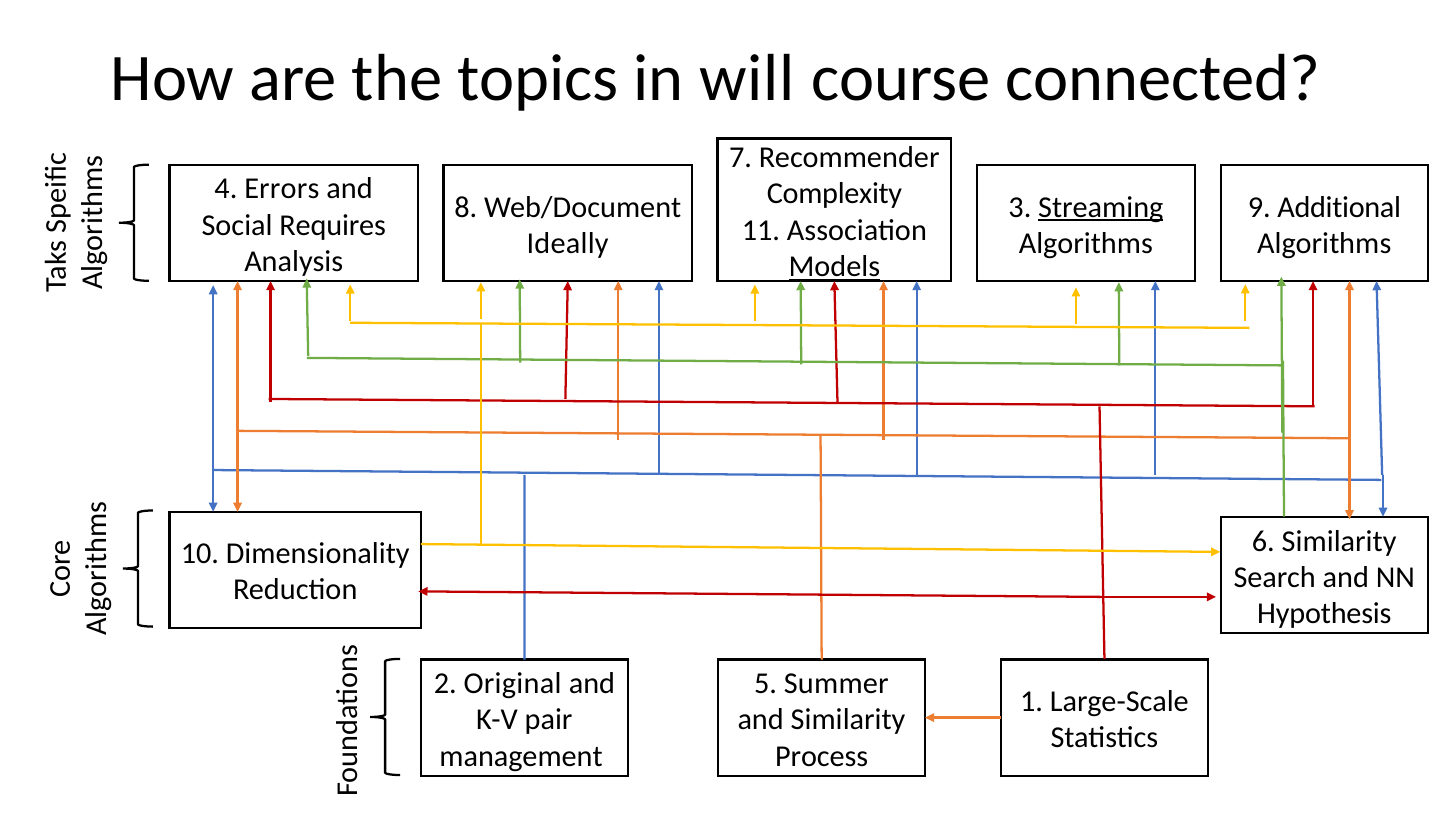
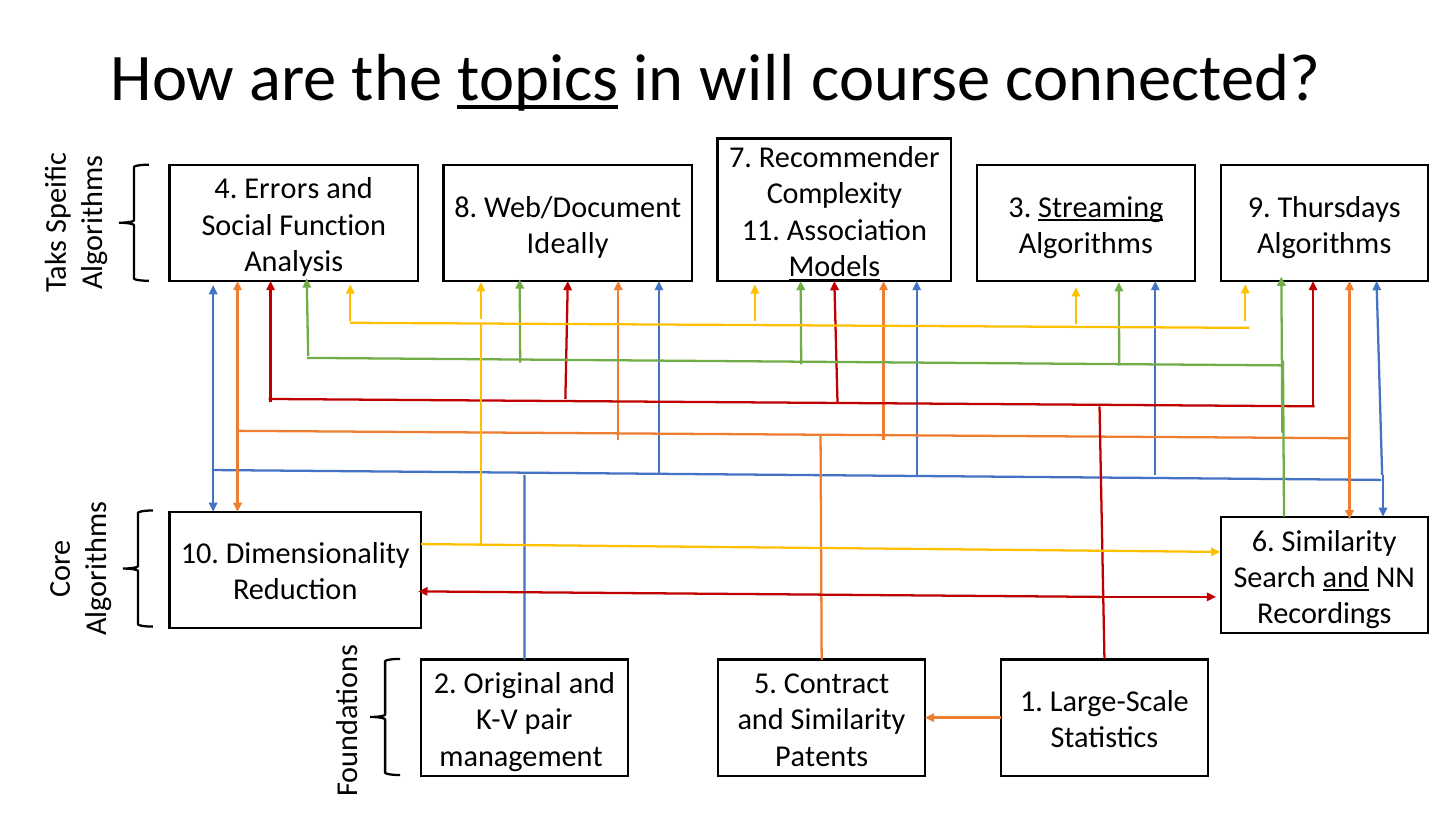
topics underline: none -> present
Additional: Additional -> Thursdays
Requires: Requires -> Function
and at (1346, 577) underline: none -> present
Hypothesis: Hypothesis -> Recordings
Summer: Summer -> Contract
Process: Process -> Patents
